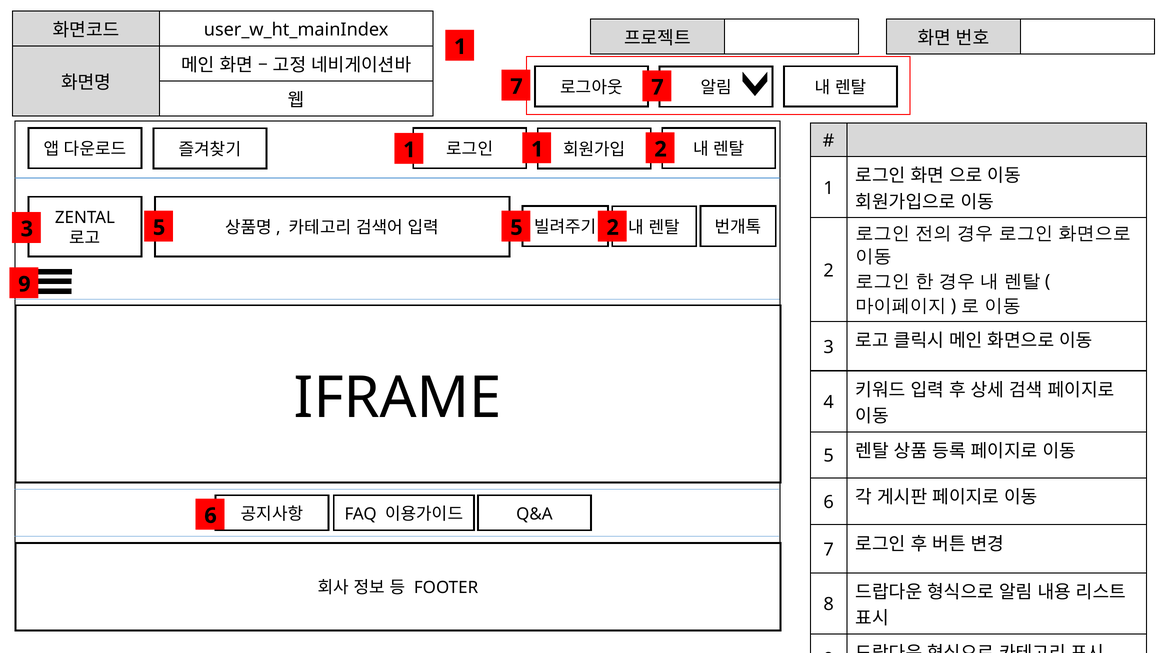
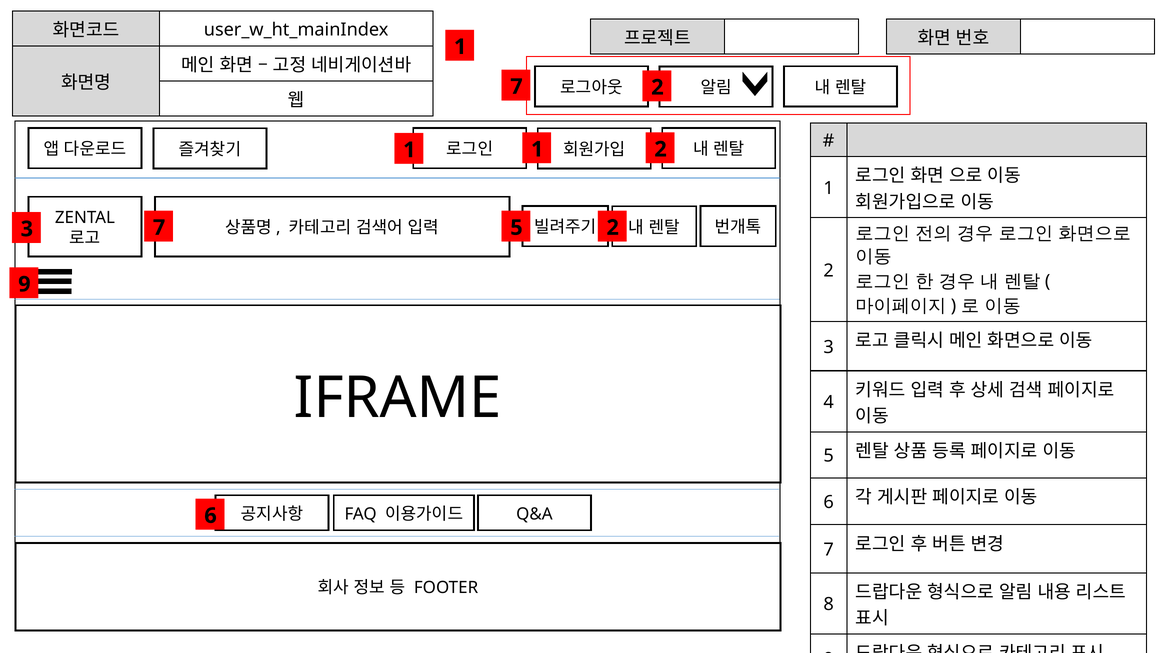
7 7: 7 -> 2
3 5: 5 -> 7
